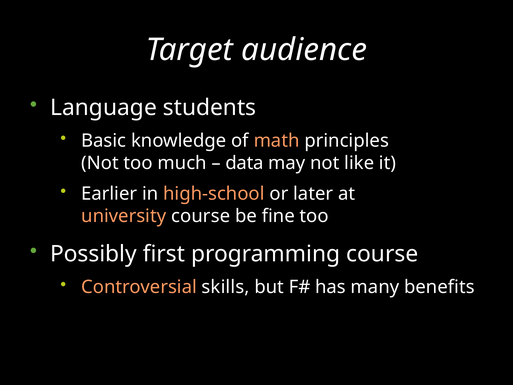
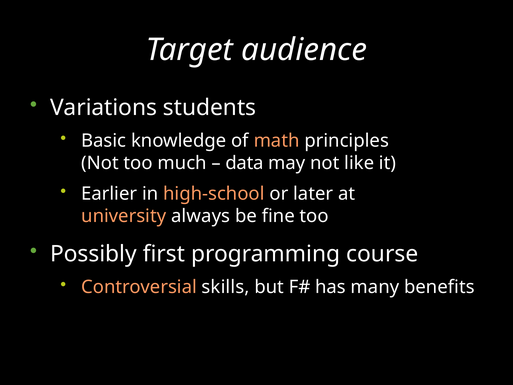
Language: Language -> Variations
university course: course -> always
